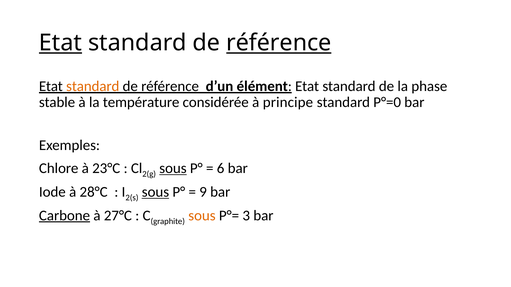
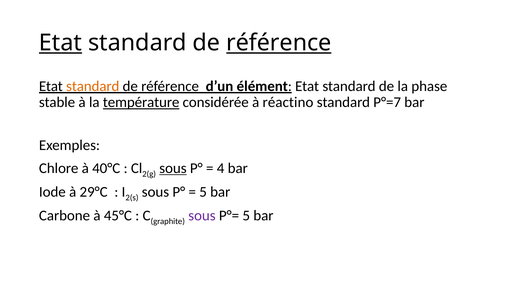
température underline: none -> present
principe: principe -> réactino
P°=0: P°=0 -> P°=7
23°C: 23°C -> 40°C
6: 6 -> 4
28°C: 28°C -> 29°C
sous at (155, 192) underline: present -> none
9 at (203, 192): 9 -> 5
Carbone underline: present -> none
27°C: 27°C -> 45°C
sous at (202, 216) colour: orange -> purple
P°= 3: 3 -> 5
